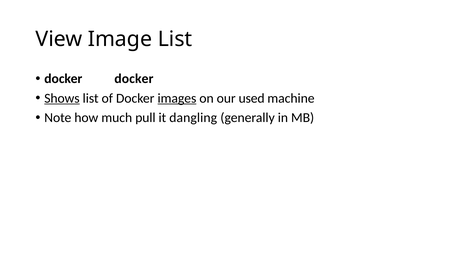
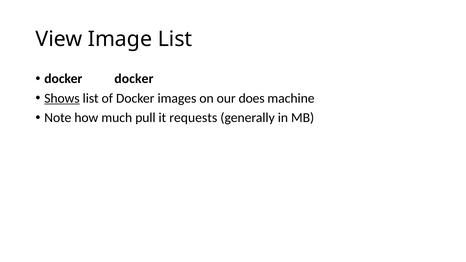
images underline: present -> none
used: used -> does
dangling: dangling -> requests
